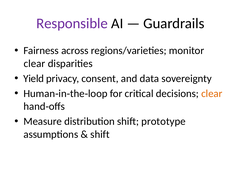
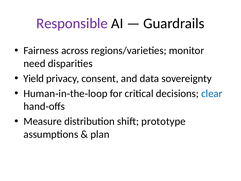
clear at (34, 63): clear -> need
clear at (212, 93) colour: orange -> blue
shift at (100, 134): shift -> plan
